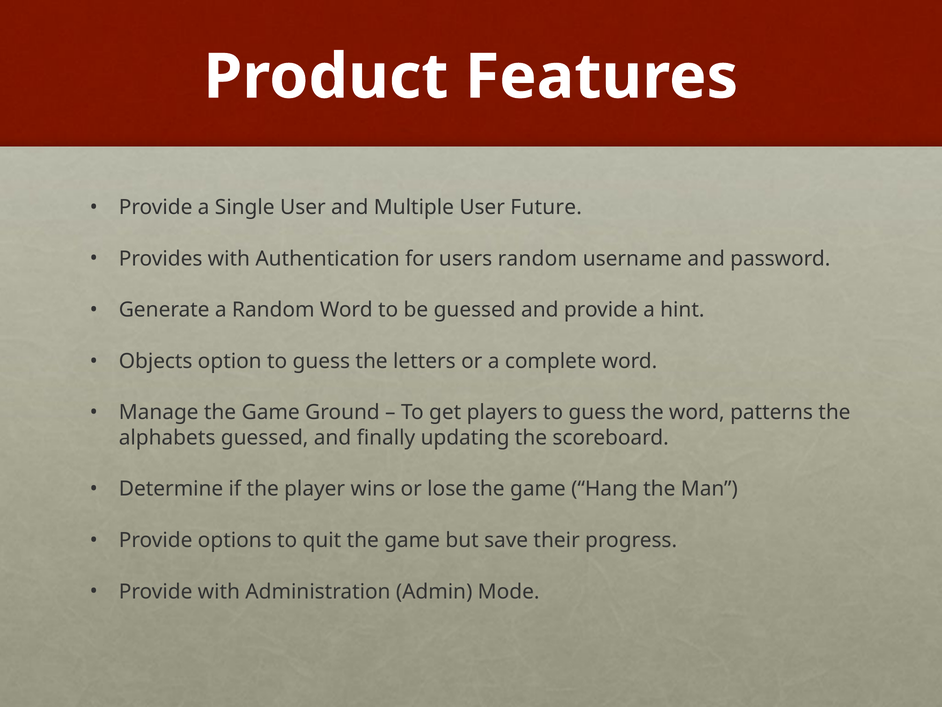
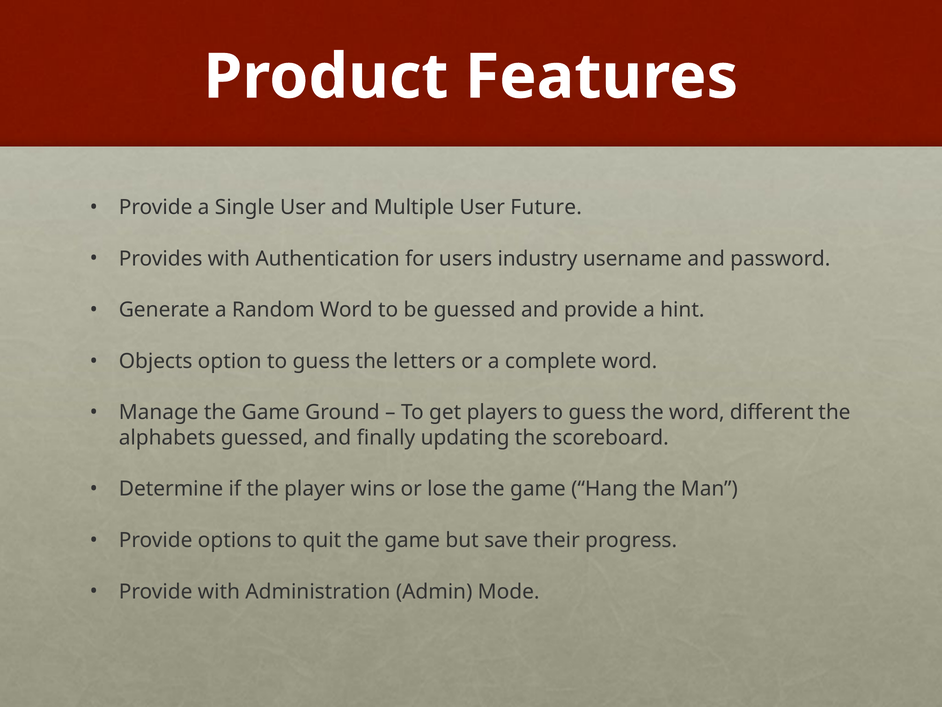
users random: random -> industry
patterns: patterns -> different
